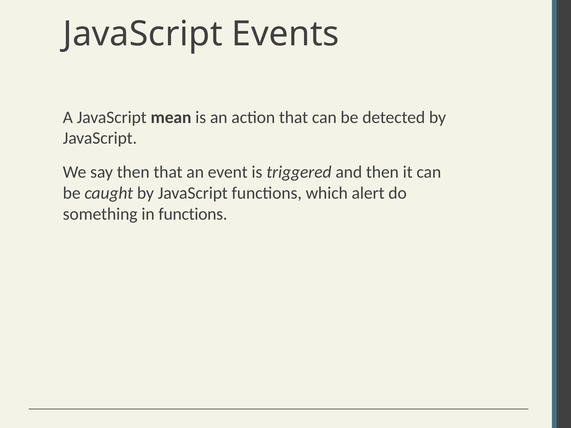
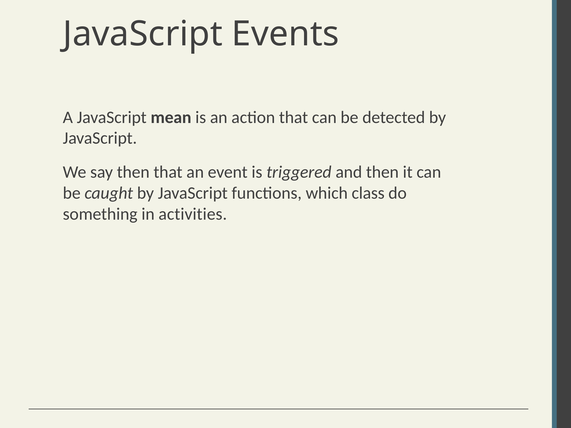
alert: alert -> class
in functions: functions -> activities
